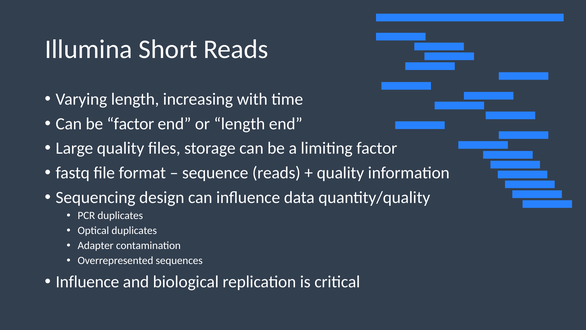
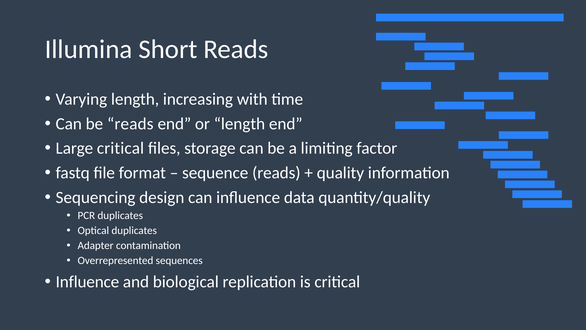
be factor: factor -> reads
Large quality: quality -> critical
